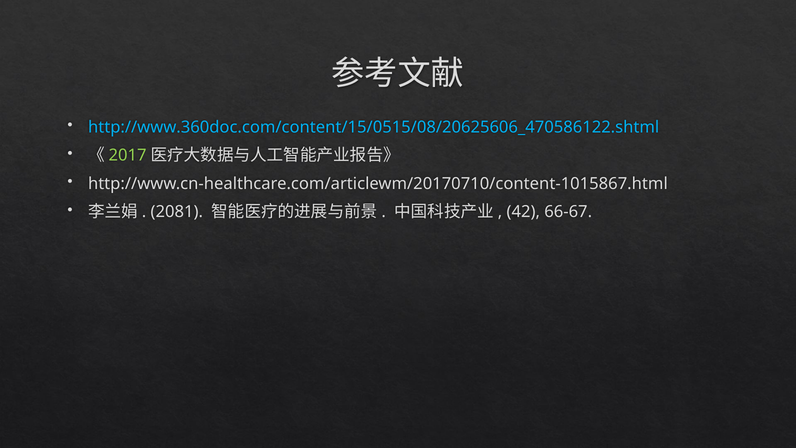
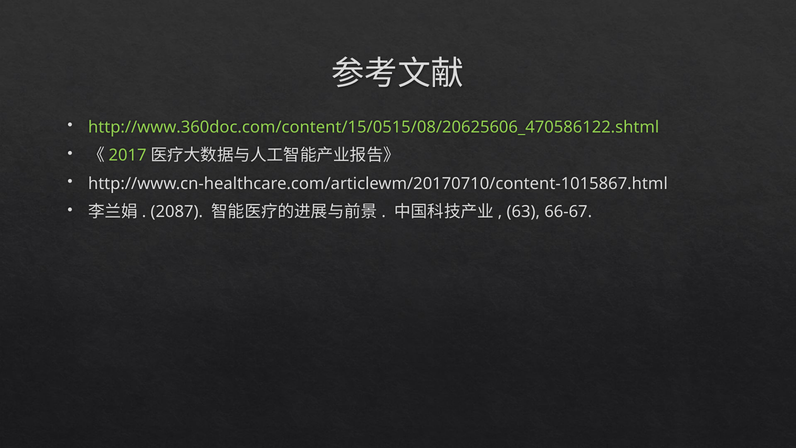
http://www.360doc.com/content/15/0515/08/20625606_470586122.shtml colour: light blue -> light green
2081: 2081 -> 2087
42: 42 -> 63
